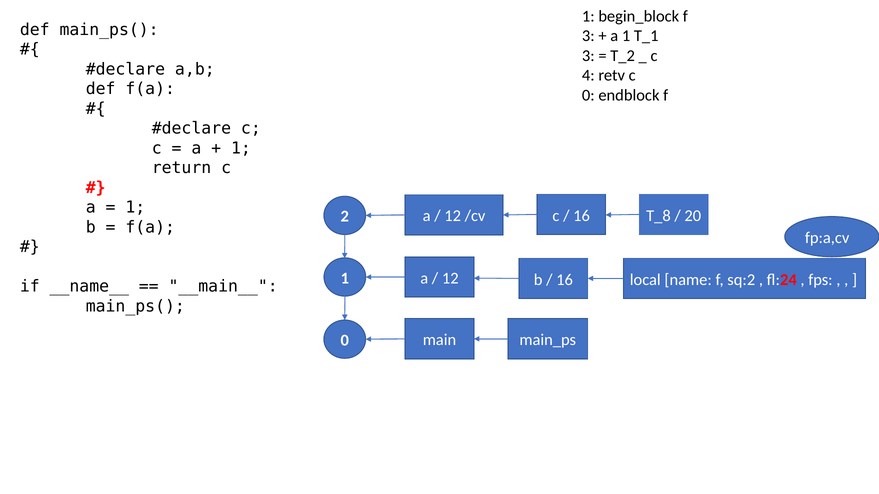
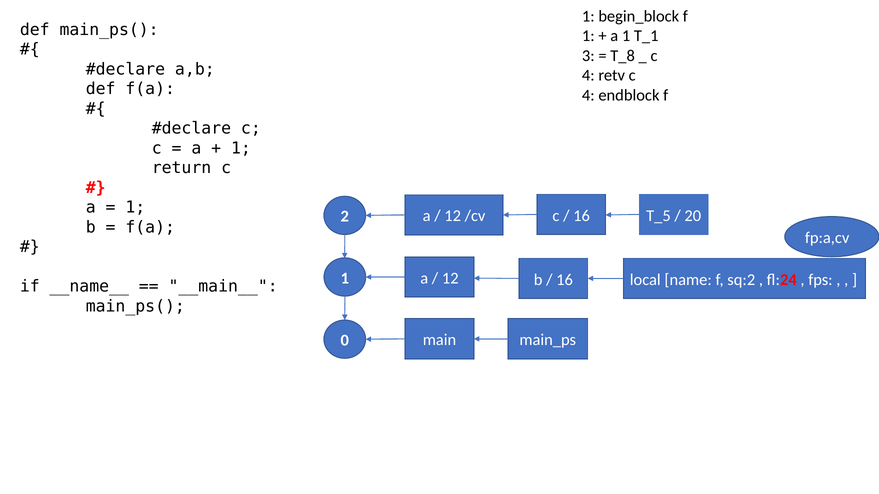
3 at (588, 36): 3 -> 1
T_2: T_2 -> T_8
0 at (588, 95): 0 -> 4
T_8: T_8 -> T_5
